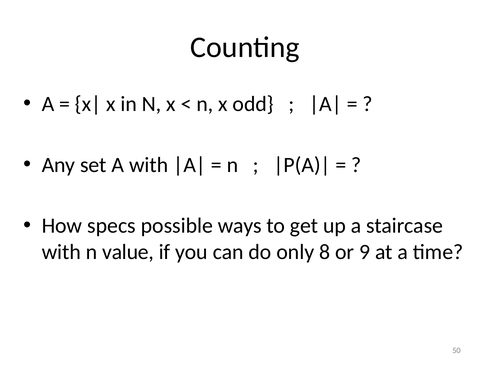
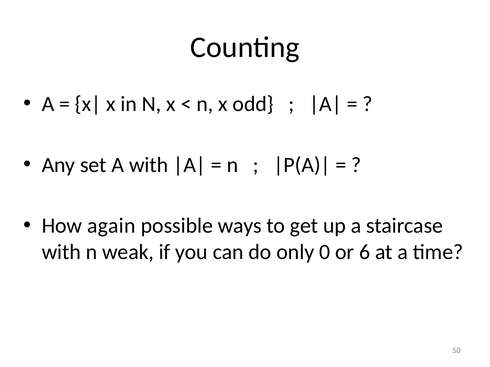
specs: specs -> again
value: value -> weak
8: 8 -> 0
9: 9 -> 6
